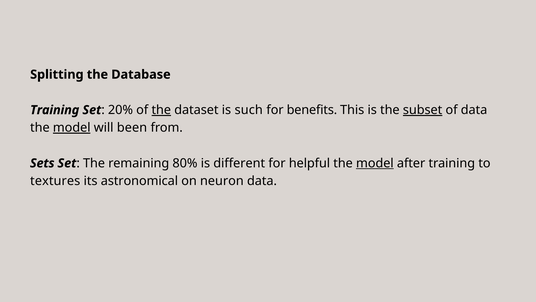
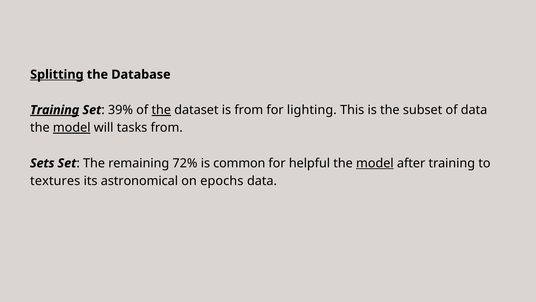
Splitting underline: none -> present
Training at (55, 110) underline: none -> present
20%: 20% -> 39%
is such: such -> from
benefits: benefits -> lighting
subset underline: present -> none
been: been -> tasks
80%: 80% -> 72%
different: different -> common
neuron: neuron -> epochs
